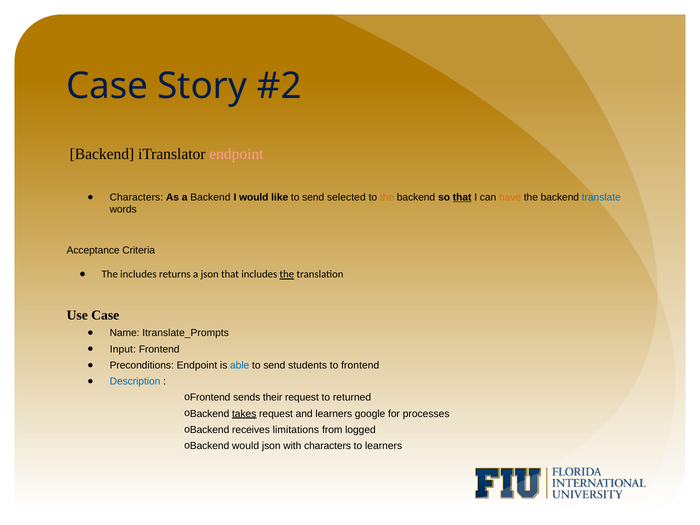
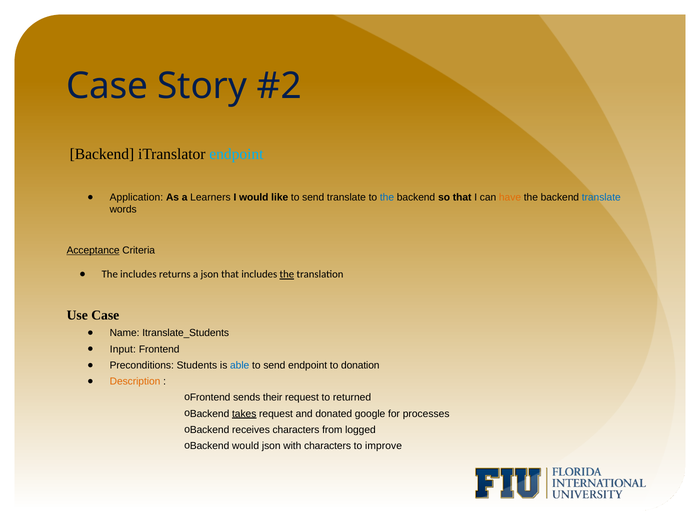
endpoint at (236, 154) colour: pink -> light blue
Characters at (136, 197): Characters -> Application
a Backend: Backend -> Learners
send selected: selected -> translate
the at (387, 197) colour: orange -> blue
that at (462, 197) underline: present -> none
Acceptance underline: none -> present
Itranslate_Prompts: Itranslate_Prompts -> Itranslate_Students
Preconditions Endpoint: Endpoint -> Students
send students: students -> endpoint
to frontend: frontend -> donation
Description colour: blue -> orange
and learners: learners -> donated
receives limitations: limitations -> characters
to learners: learners -> improve
